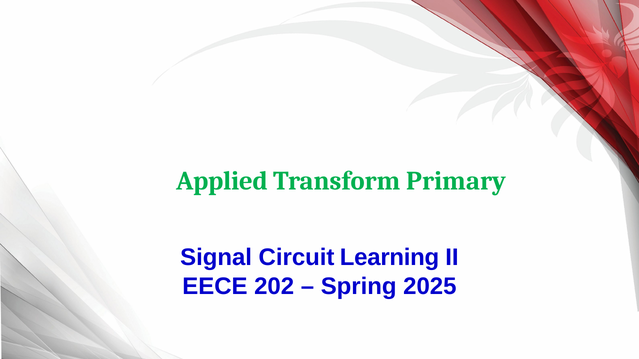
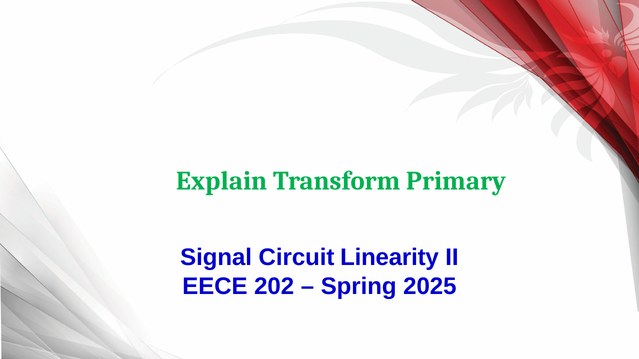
Applied: Applied -> Explain
Learning: Learning -> Linearity
